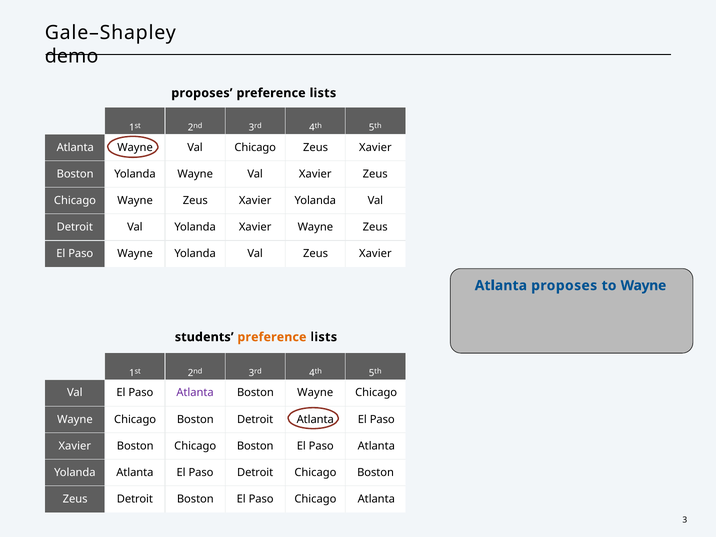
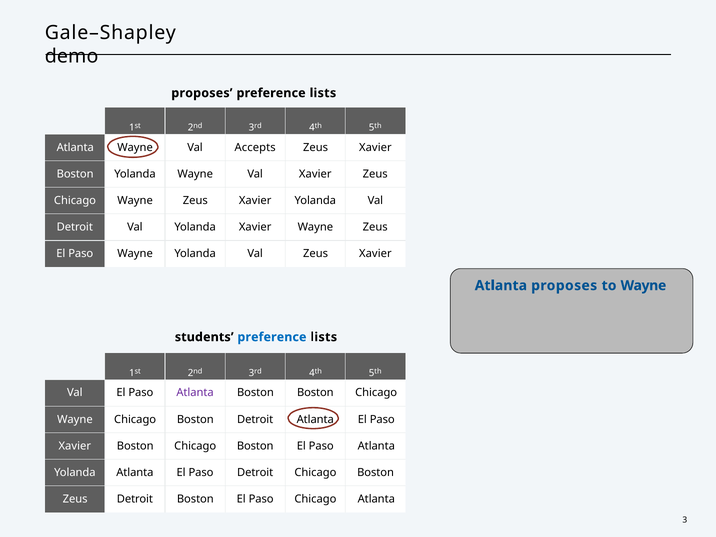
Val Chicago: Chicago -> Accepts
preference at (272, 337) colour: orange -> blue
Boston Wayne: Wayne -> Boston
